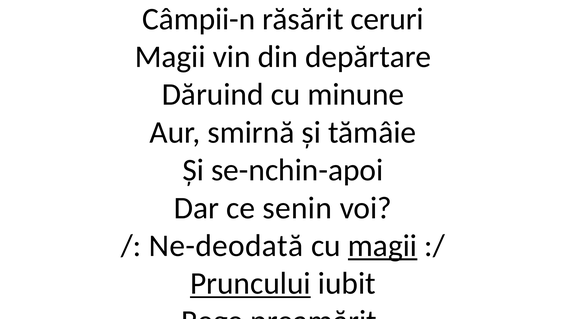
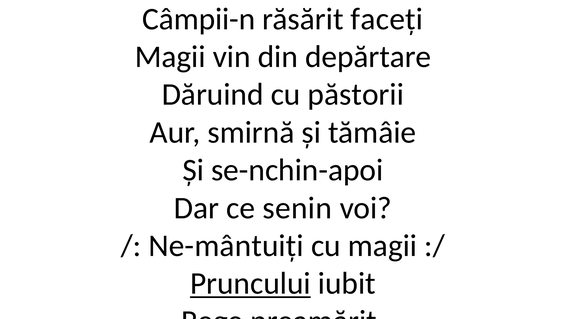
ceruri: ceruri -> faceți
minune: minune -> păstorii
Ne-deodată: Ne-deodată -> Ne-mântuiți
magii at (383, 245) underline: present -> none
